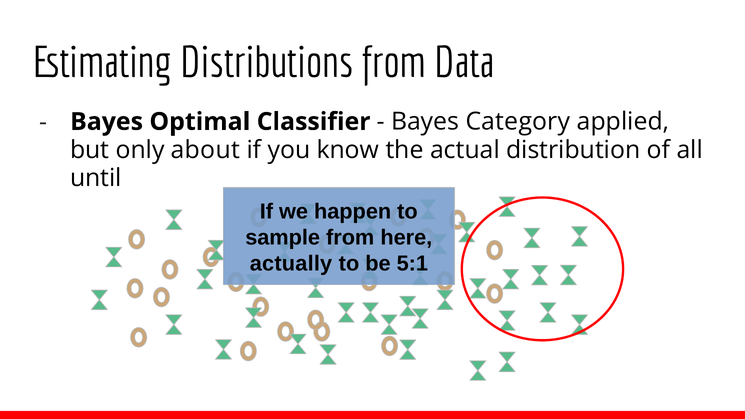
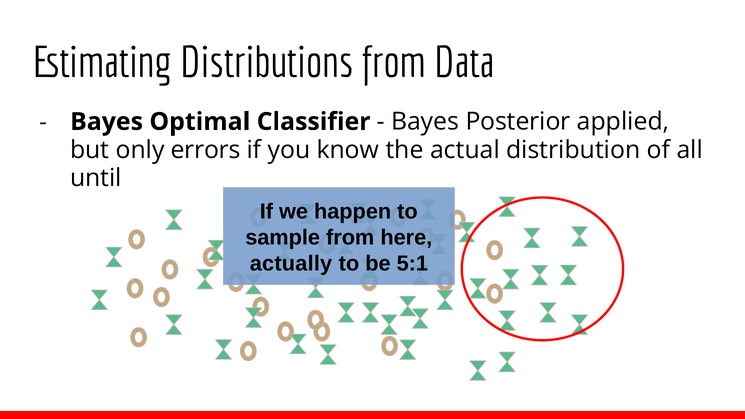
Category: Category -> Posterior
about: about -> errors
